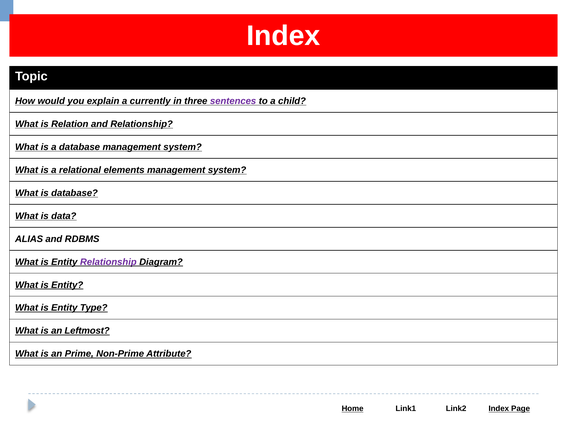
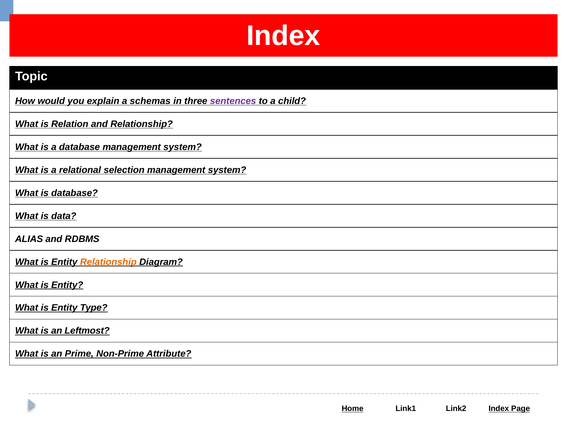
currently: currently -> schemas
elements: elements -> selection
Relationship at (108, 262) colour: purple -> orange
